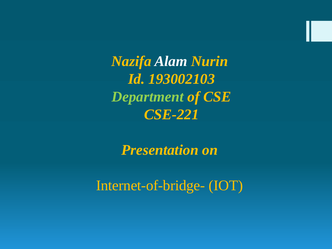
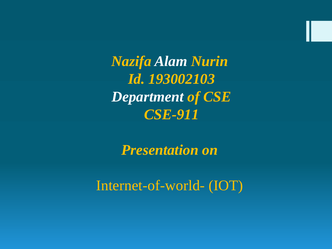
Department colour: light green -> white
CSE-221: CSE-221 -> CSE-911
Internet-of-bridge-: Internet-of-bridge- -> Internet-of-world-
